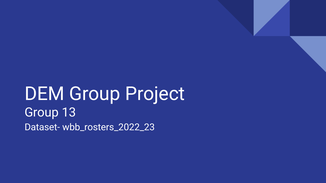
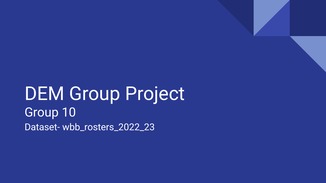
13: 13 -> 10
